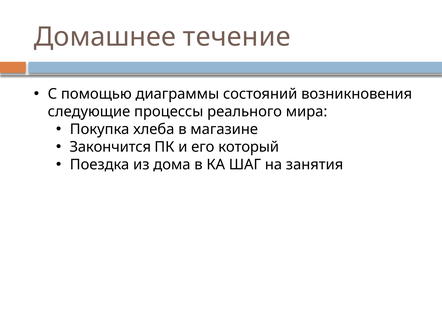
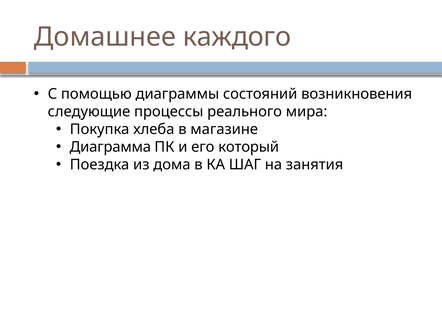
течение: течение -> каждого
Закончится: Закончится -> Диаграмма
